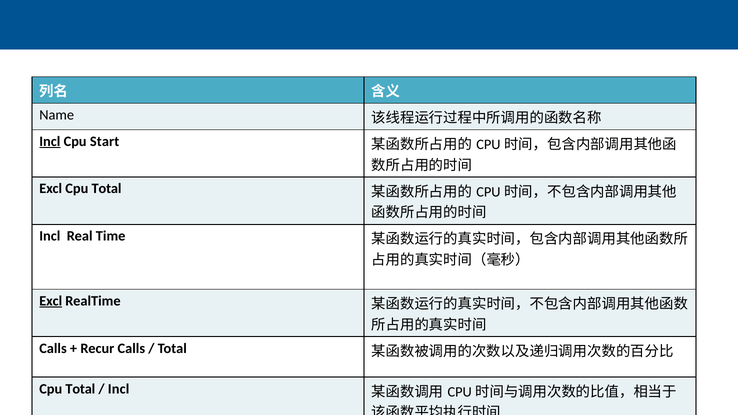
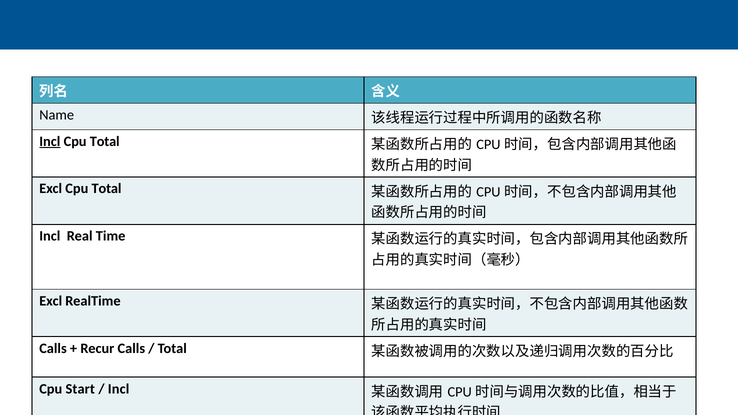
Start at (105, 141): Start -> Total
Excl at (51, 301) underline: present -> none
Total at (80, 389): Total -> Start
